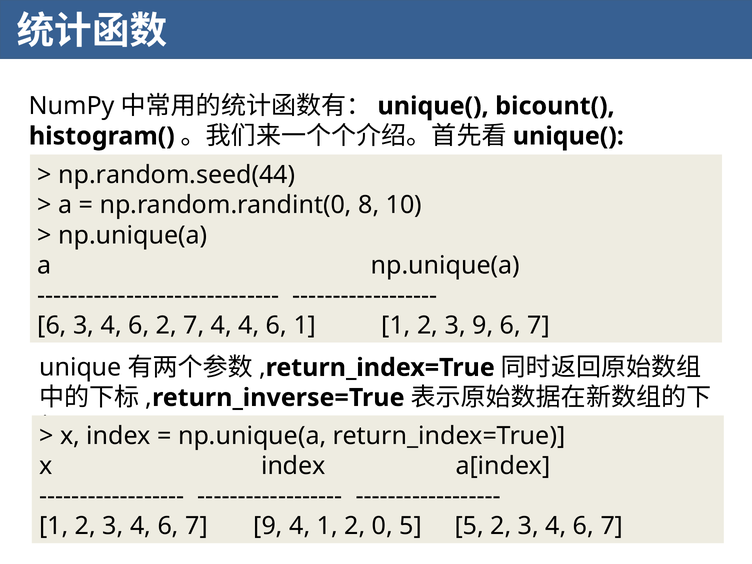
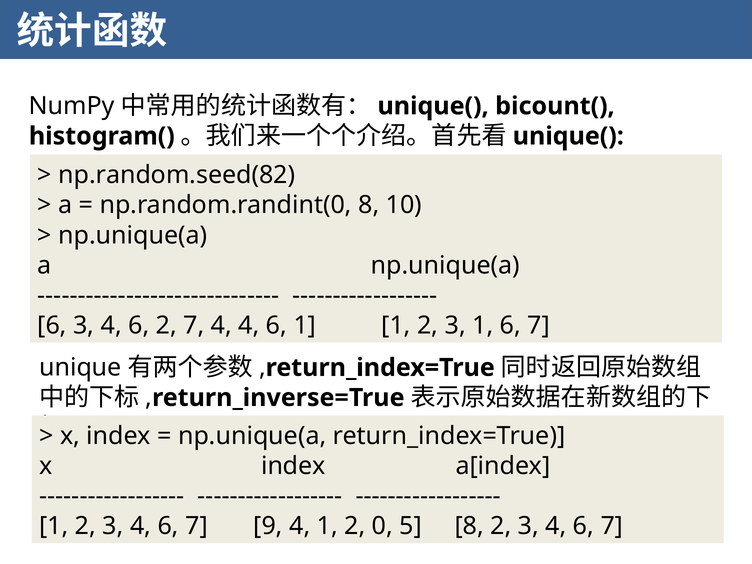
np.random.seed(44: np.random.seed(44 -> np.random.seed(82
3 9: 9 -> 1
5 5: 5 -> 8
